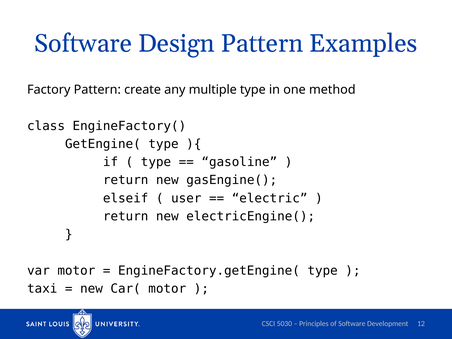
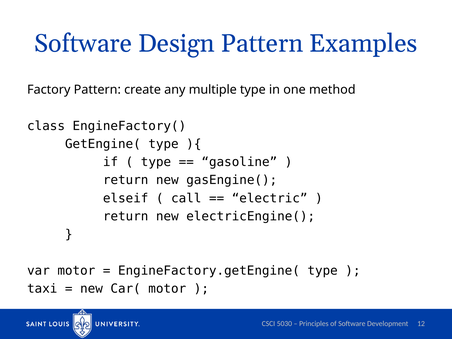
user: user -> call
